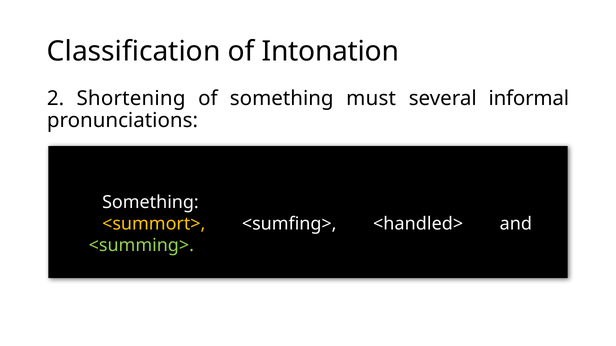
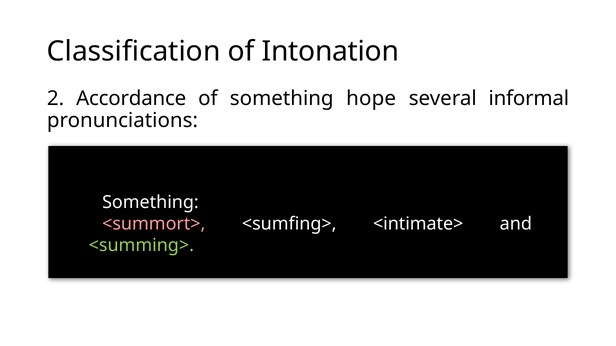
Shortening: Shortening -> Accordance
must: must -> hope
<summort> colour: yellow -> pink
<handled>: <handled> -> <intimate>
